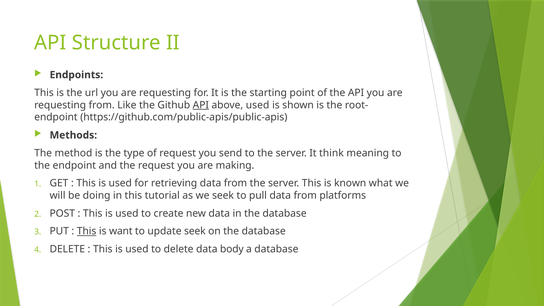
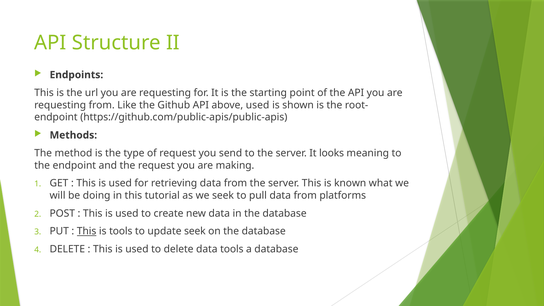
API at (201, 105) underline: present -> none
think: think -> looks
is want: want -> tools
data body: body -> tools
